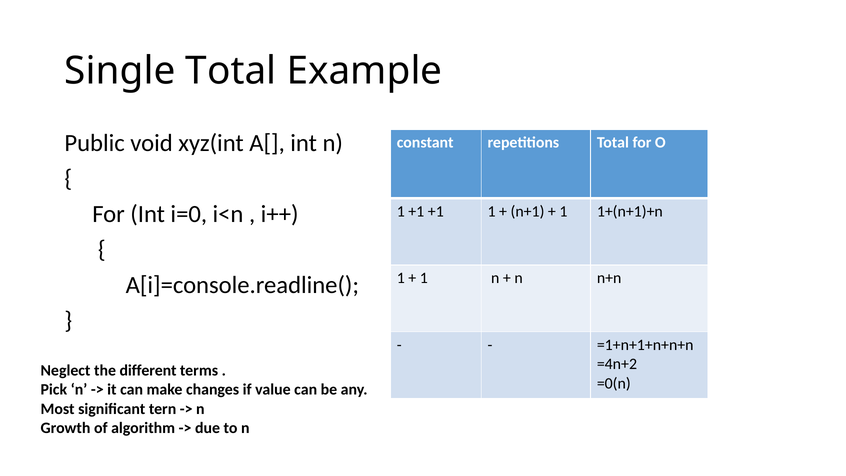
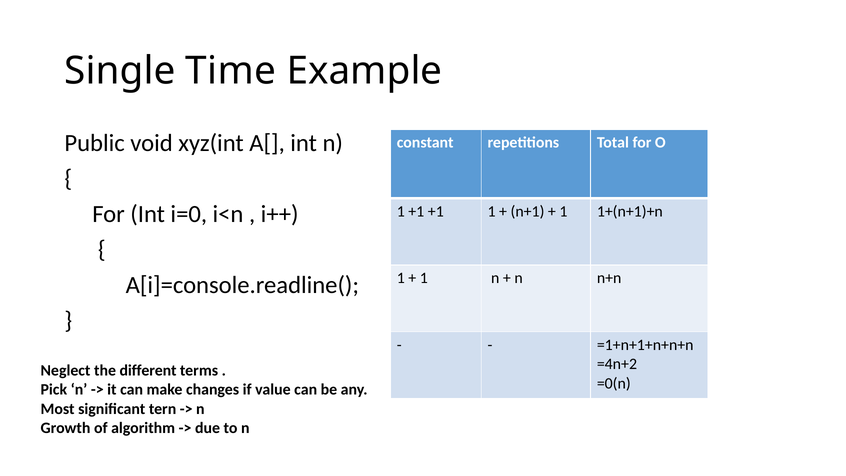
Single Total: Total -> Time
